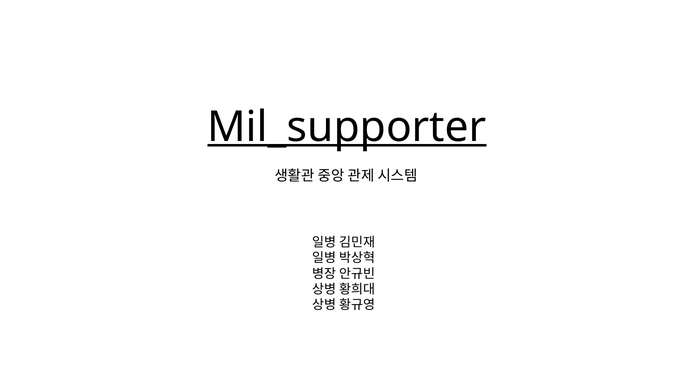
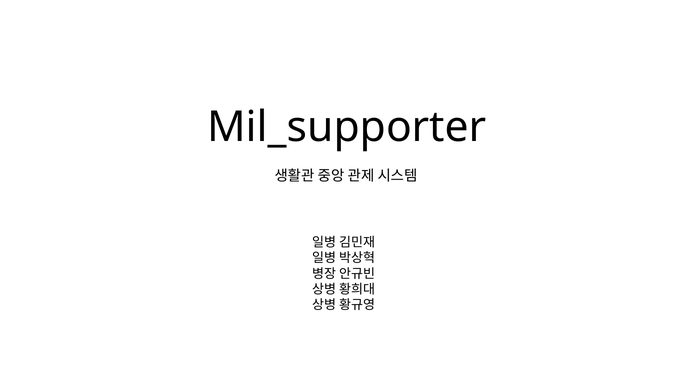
Mil_supporter underline: present -> none
